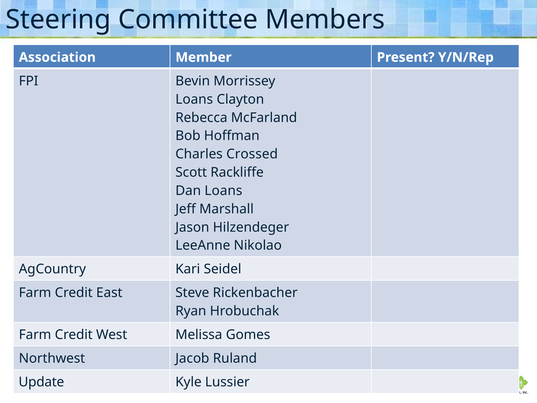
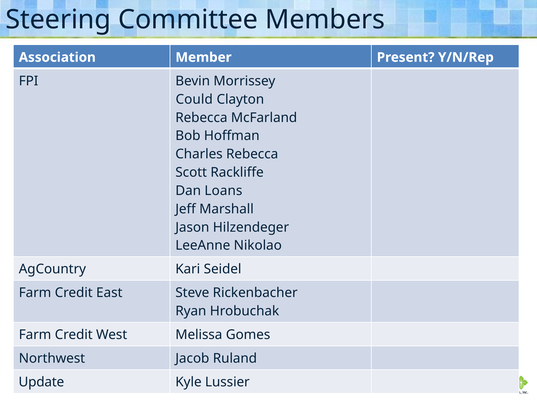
Loans at (194, 99): Loans -> Could
Charles Crossed: Crossed -> Rebecca
